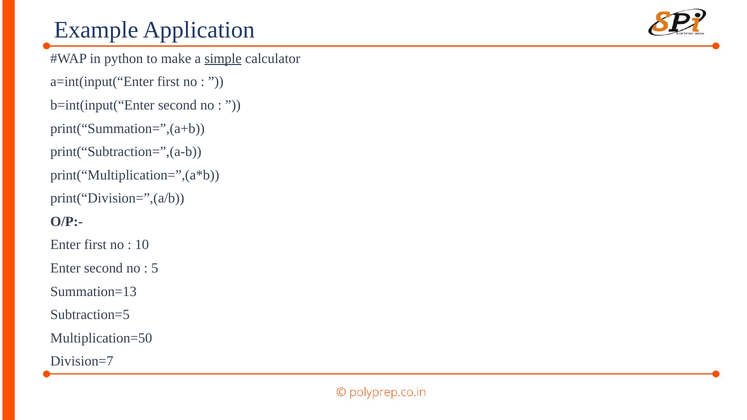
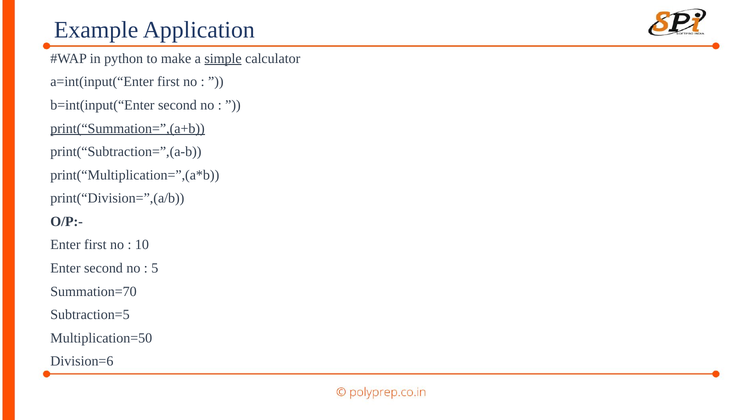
print(“Summation=”,(a+b underline: none -> present
Summation=13: Summation=13 -> Summation=70
Division=7: Division=7 -> Division=6
